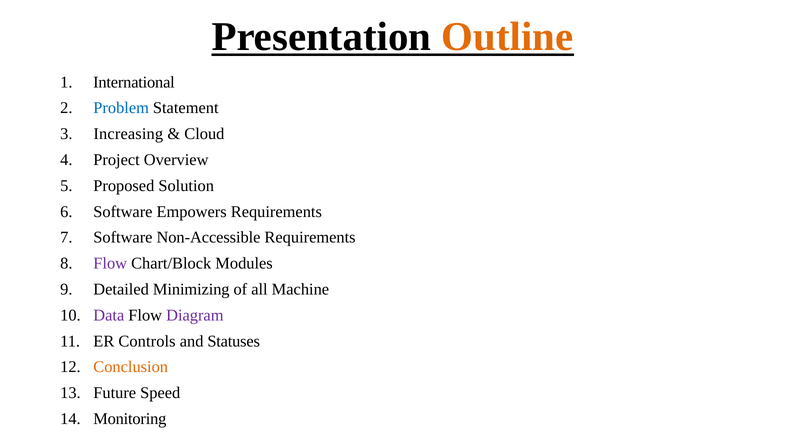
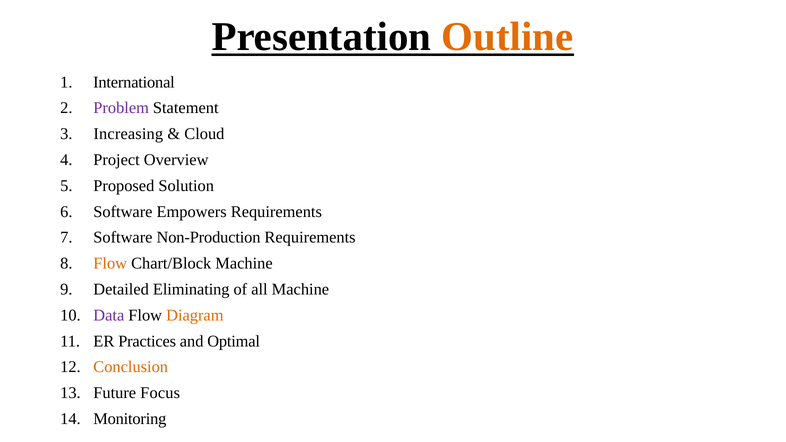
Problem colour: blue -> purple
Non-Accessible: Non-Accessible -> Non-Production
Flow at (110, 263) colour: purple -> orange
Chart/Block Modules: Modules -> Machine
Minimizing: Minimizing -> Eliminating
Diagram colour: purple -> orange
Controls: Controls -> Practices
Statuses: Statuses -> Optimal
Speed: Speed -> Focus
